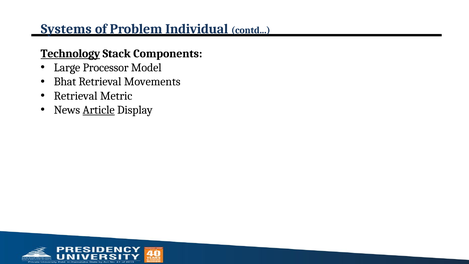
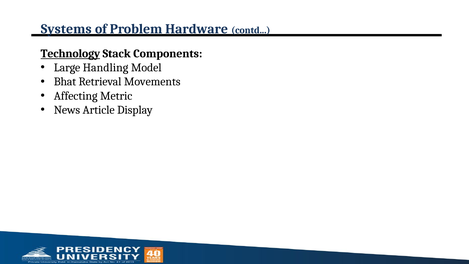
Individual: Individual -> Hardware
Processor: Processor -> Handling
Retrieval at (76, 96): Retrieval -> Affecting
Article underline: present -> none
